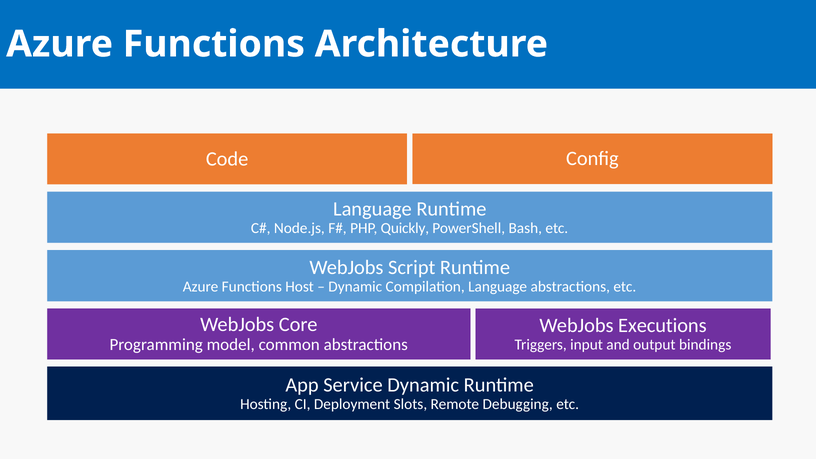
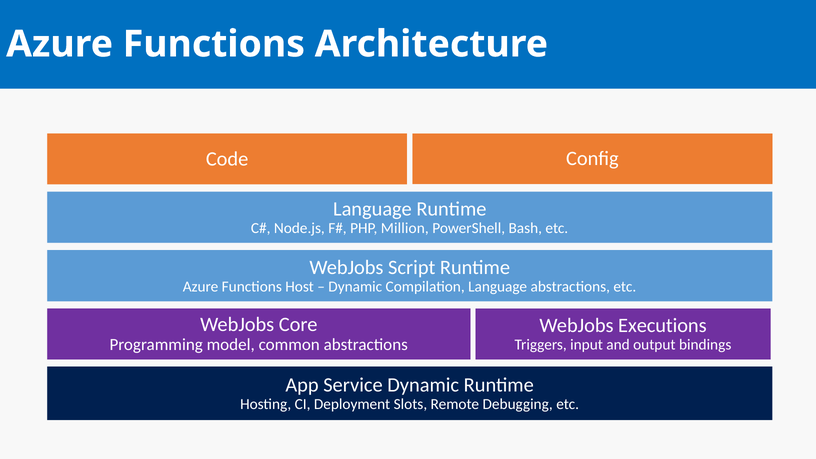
Quickly: Quickly -> Million
